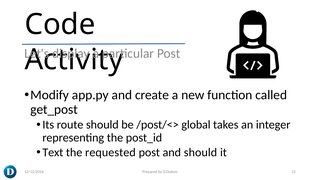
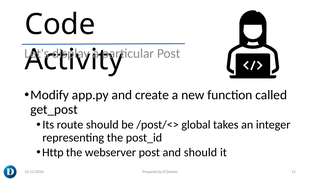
Text: Text -> Http
requested: requested -> webserver
